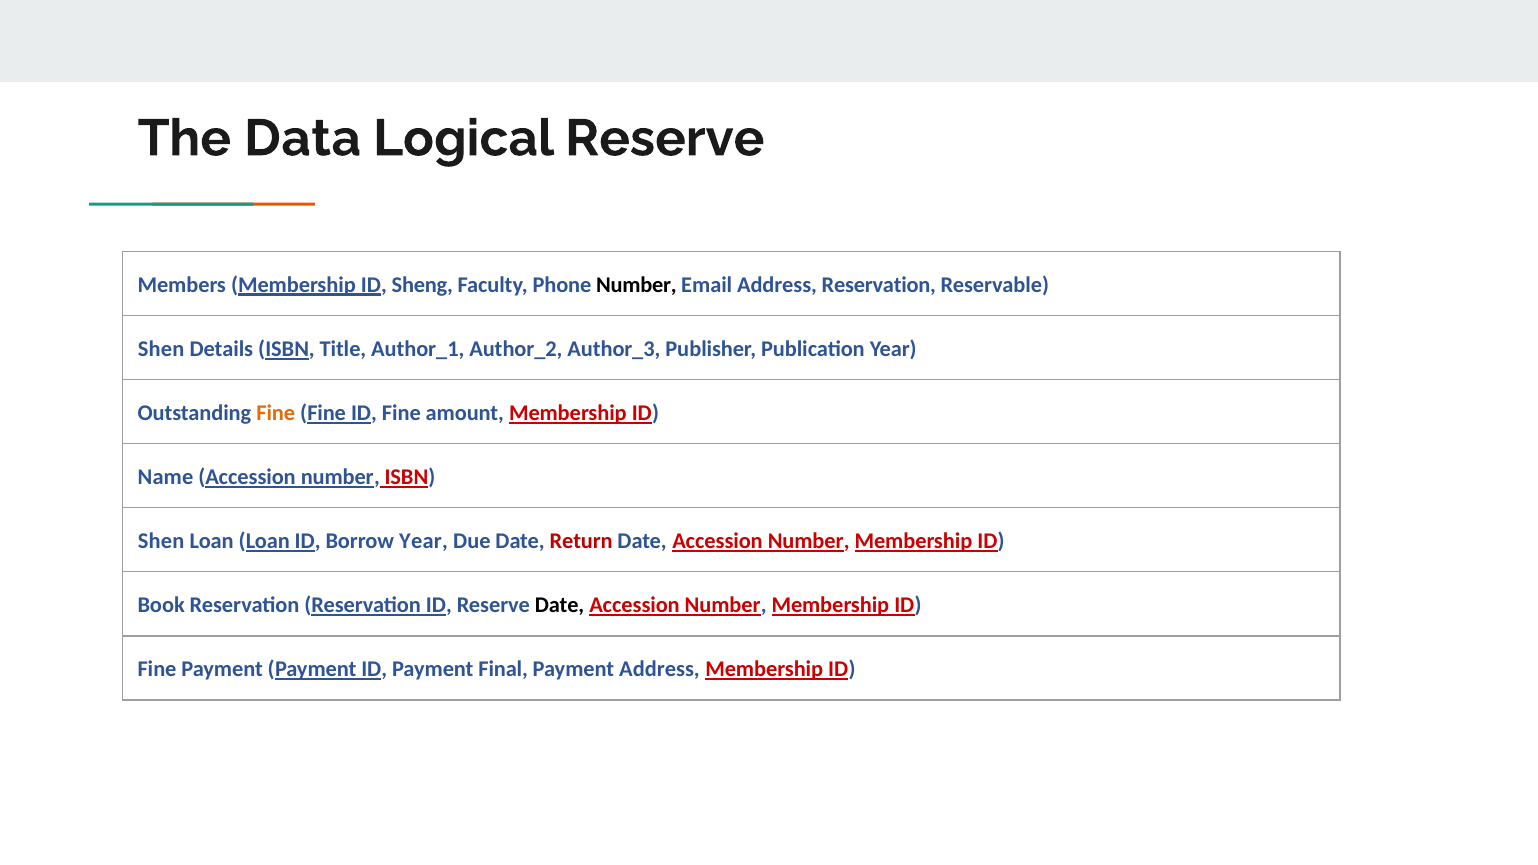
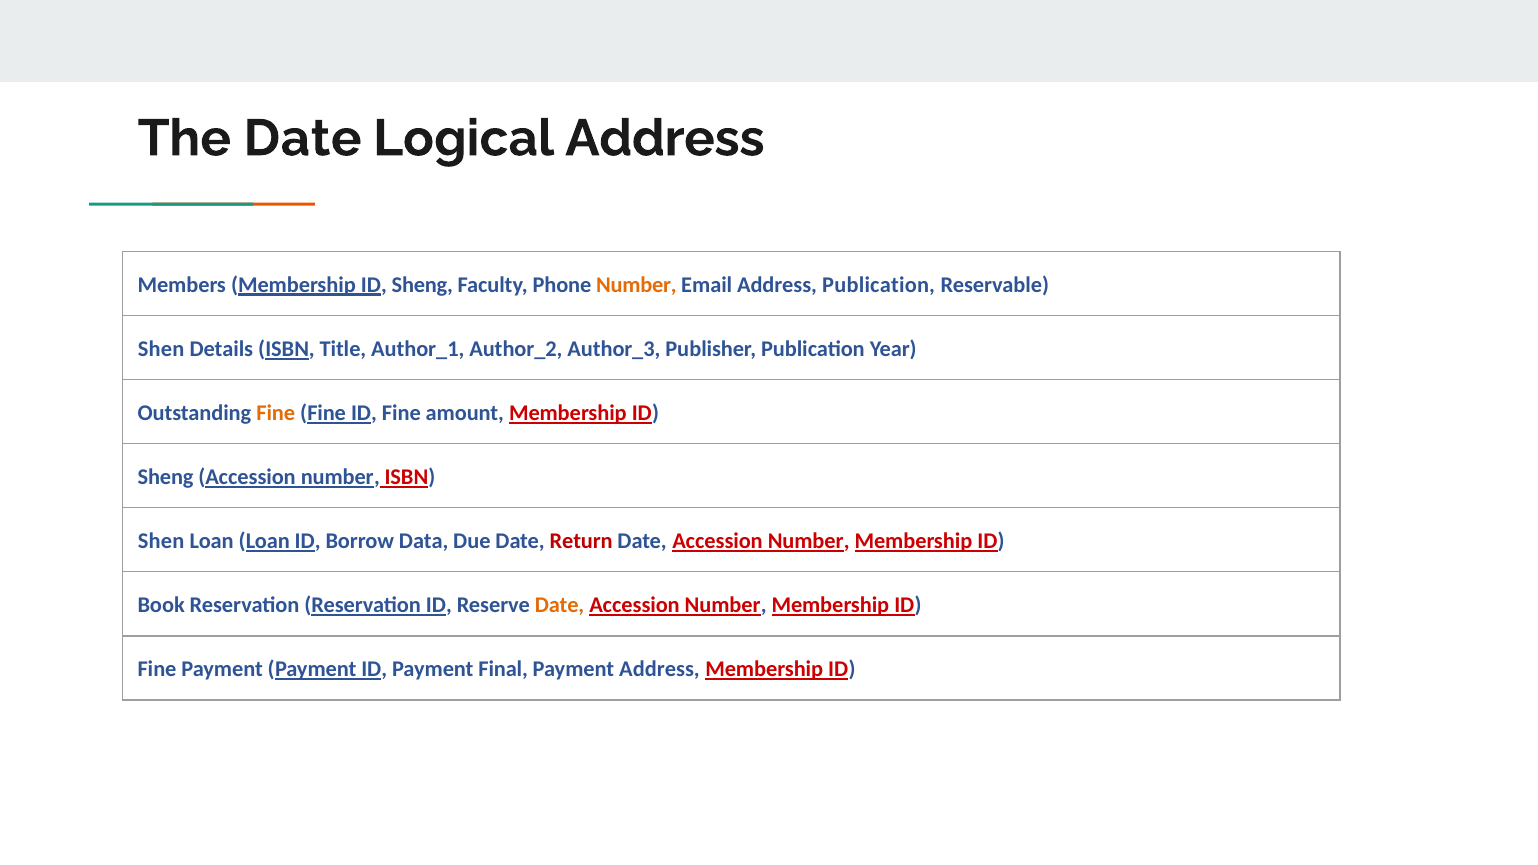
The Data: Data -> Date
Logical Reserve: Reserve -> Address
Number at (636, 285) colour: black -> orange
Address Reservation: Reservation -> Publication
Name at (166, 477): Name -> Sheng
Borrow Year: Year -> Data
Date at (560, 605) colour: black -> orange
